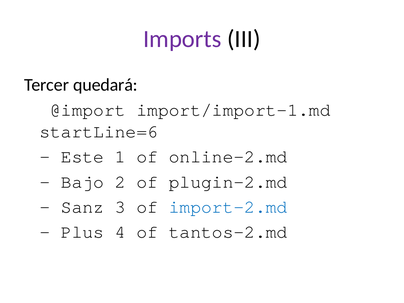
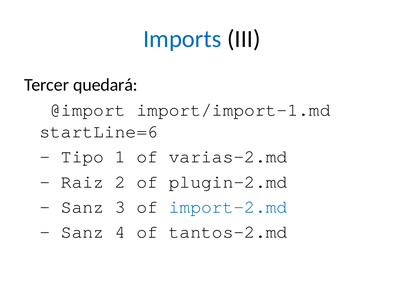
Imports colour: purple -> blue
Este: Este -> Tipo
online-2.md: online-2.md -> varias-2.md
Bajo: Bajo -> Raiz
Plus at (83, 232): Plus -> Sanz
